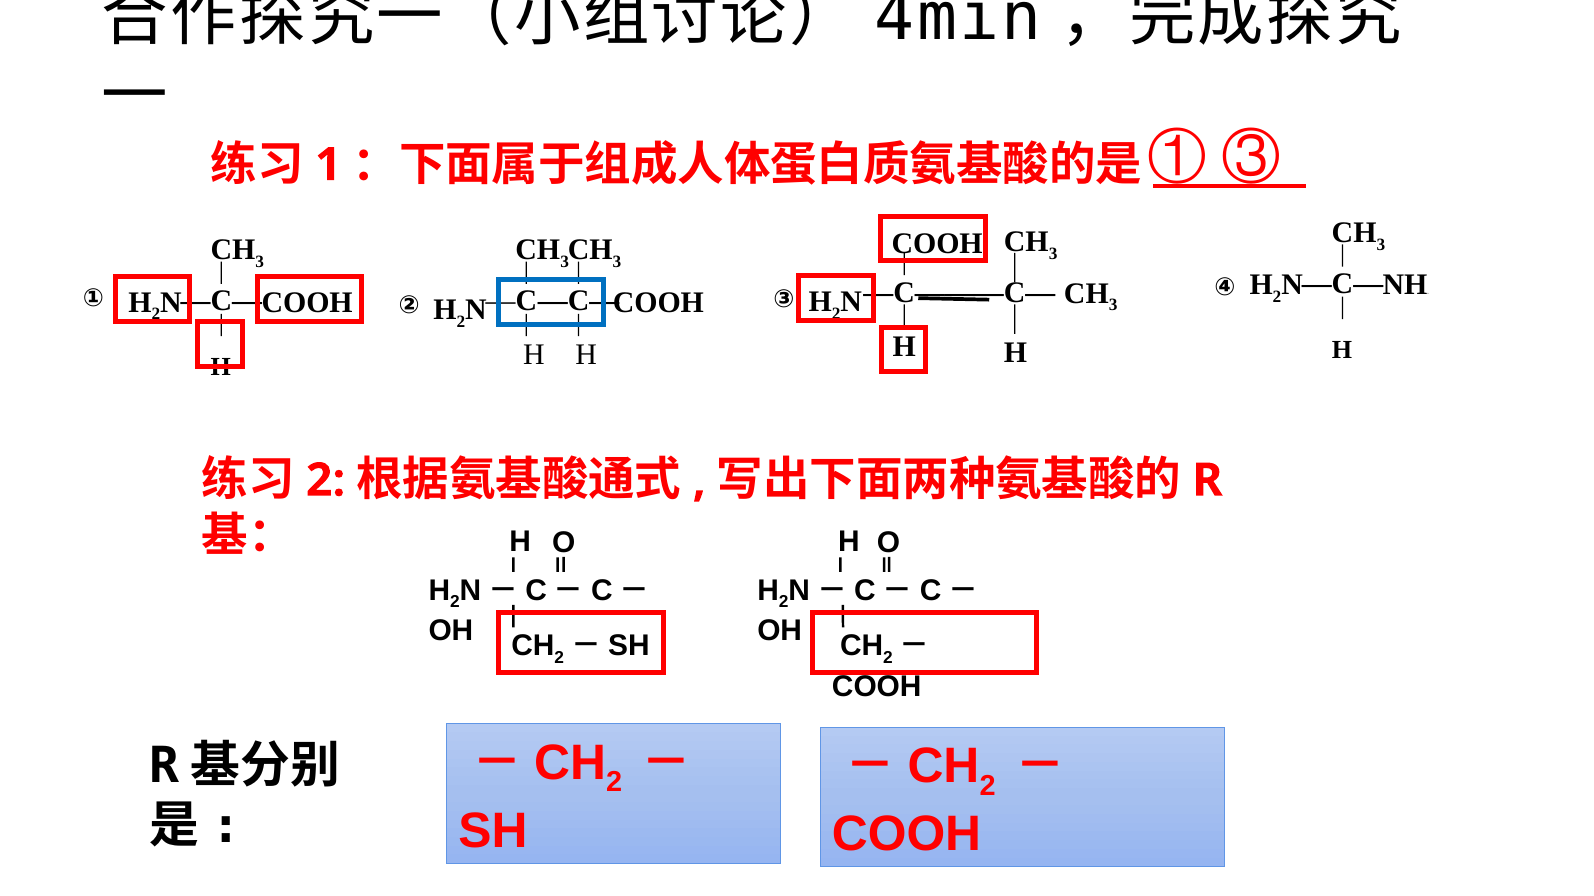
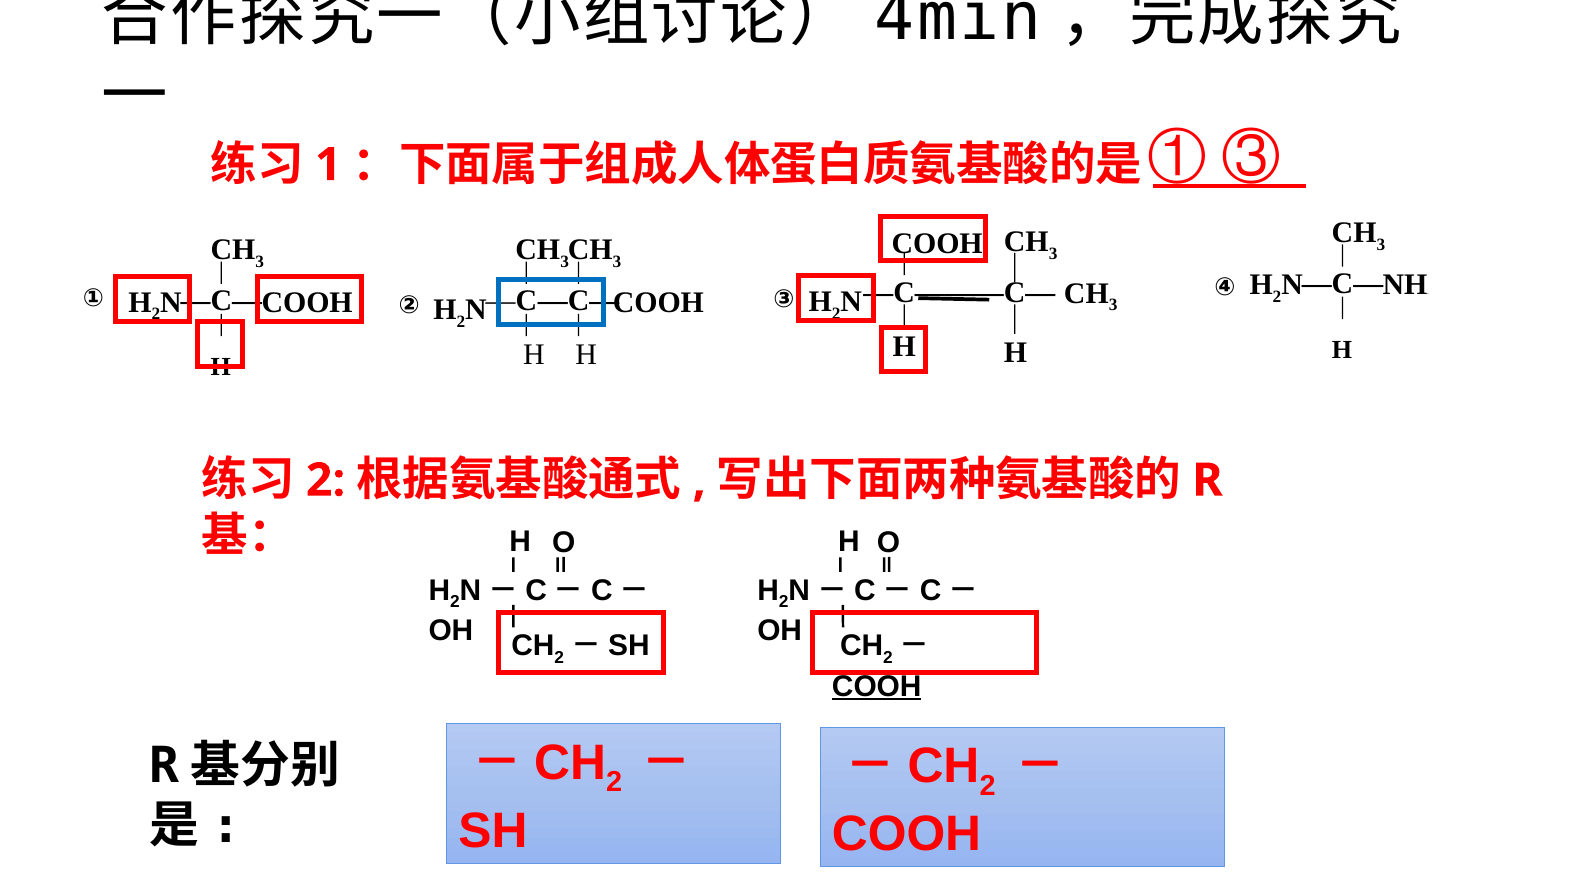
COOH at (877, 687) underline: none -> present
